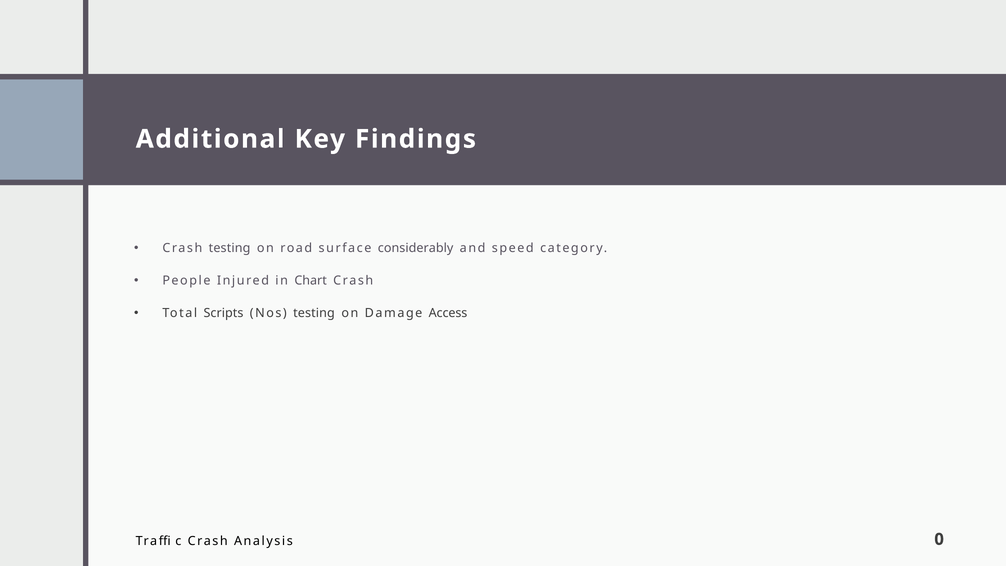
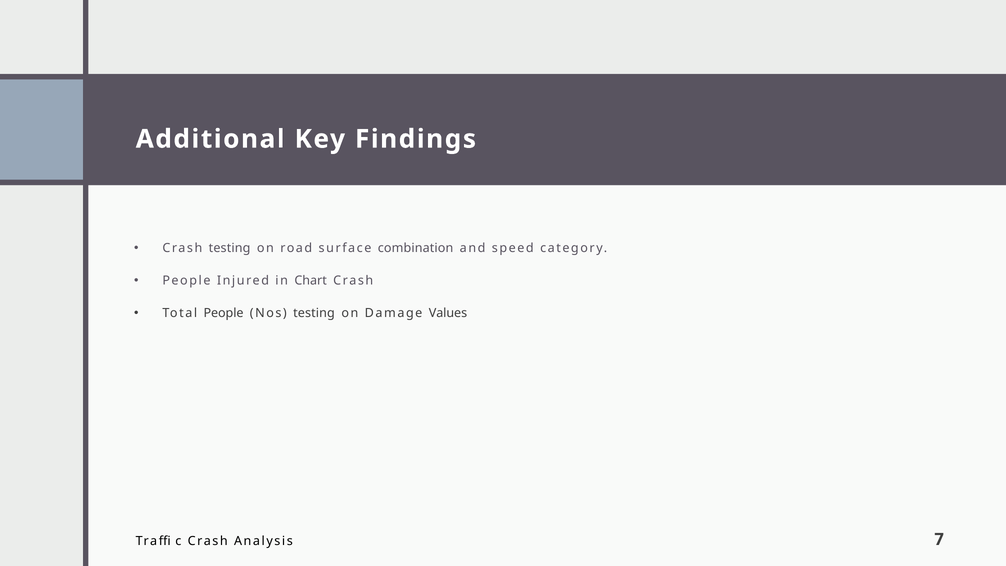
considerably: considerably -> combination
Total Scripts: Scripts -> People
Access: Access -> Values
0: 0 -> 7
